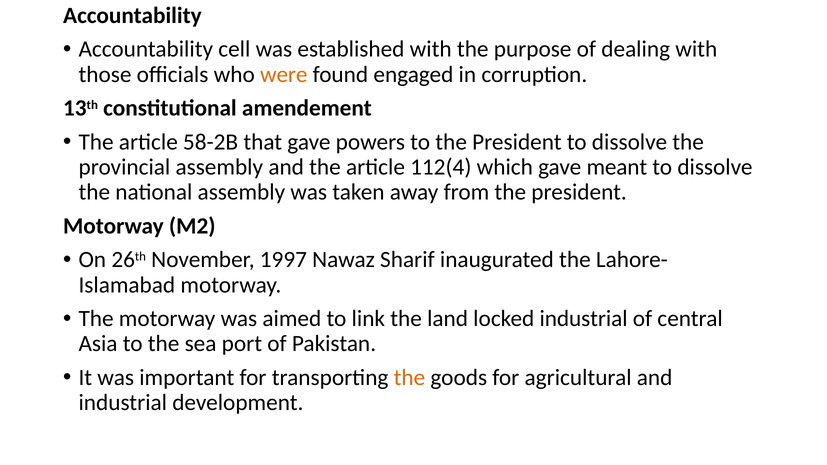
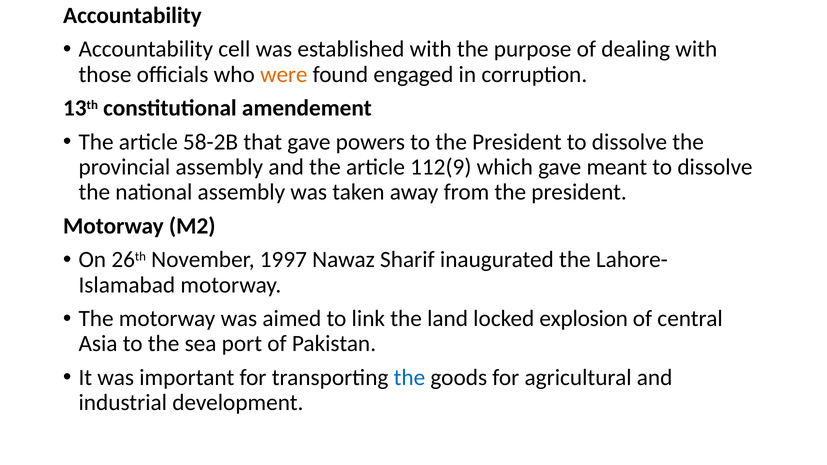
112(4: 112(4 -> 112(9
locked industrial: industrial -> explosion
the at (409, 378) colour: orange -> blue
